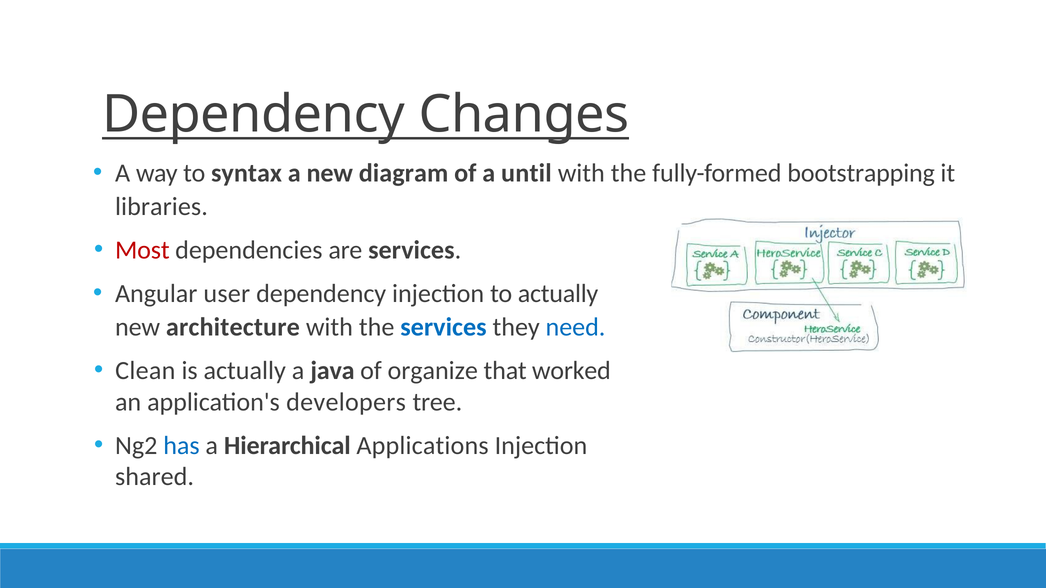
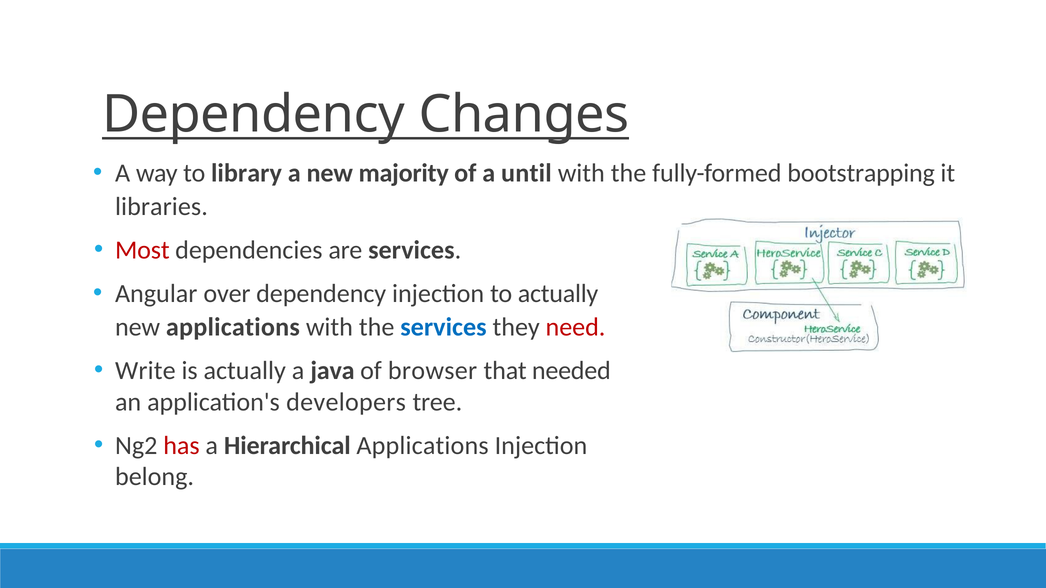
syntax: syntax -> library
diagram: diagram -> majority
user: user -> over
new architecture: architecture -> applications
need colour: blue -> red
Clean: Clean -> Write
organize: organize -> browser
worked: worked -> needed
has colour: blue -> red
shared: shared -> belong
